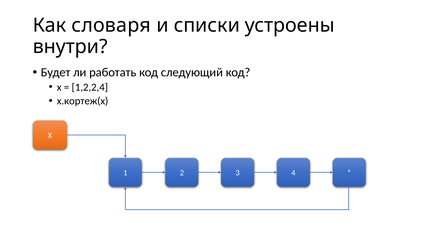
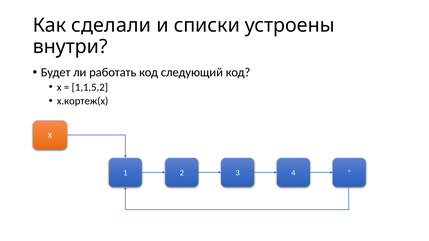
словаря: словаря -> сделали
1,2,2,4: 1,2,2,4 -> 1,1,5,2
